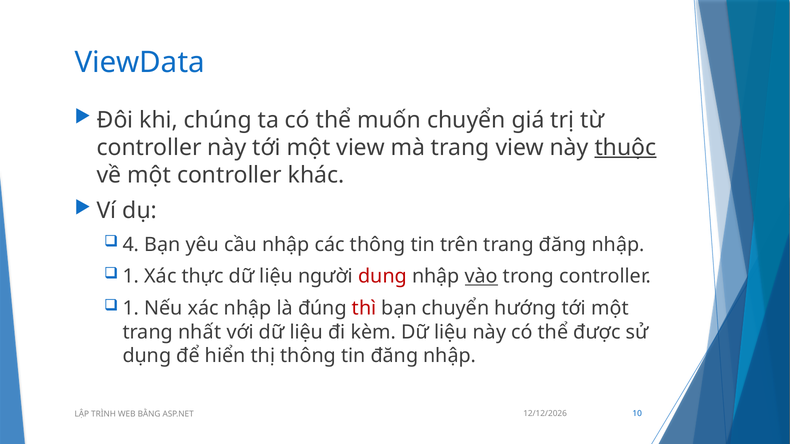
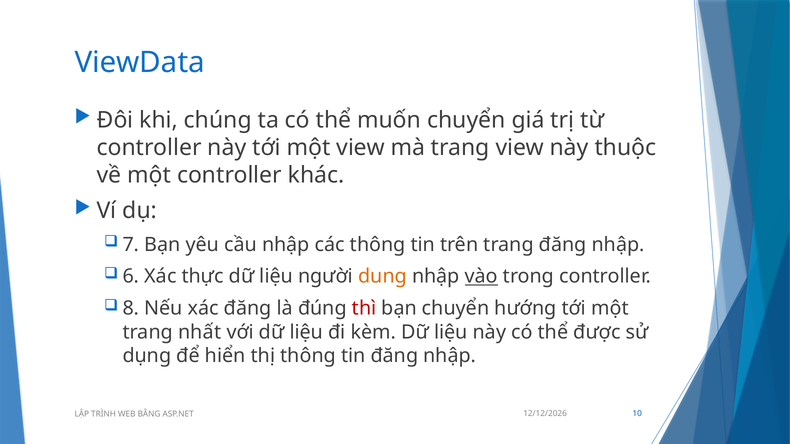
thuộc underline: present -> none
4: 4 -> 7
1 at (131, 277): 1 -> 6
dung colour: red -> orange
1 at (131, 309): 1 -> 8
xác nhập: nhập -> đăng
